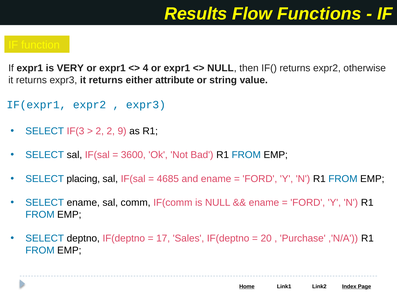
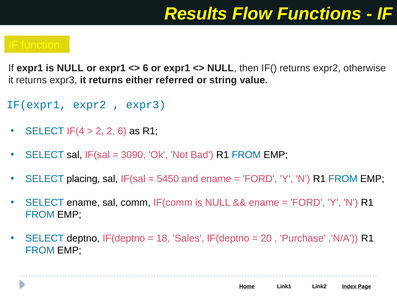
expr1 is VERY: VERY -> NULL
4 at (146, 68): 4 -> 6
attribute: attribute -> referred
IF(3: IF(3 -> IF(4
2 9: 9 -> 6
3600: 3600 -> 3090
4685: 4685 -> 5450
17: 17 -> 18
